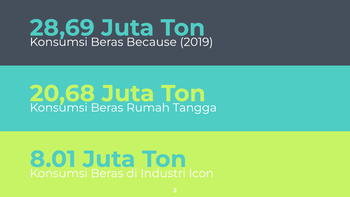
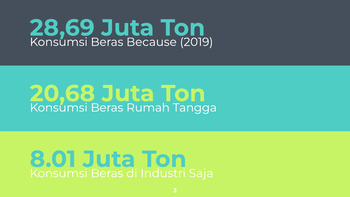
Icon: Icon -> Saja
